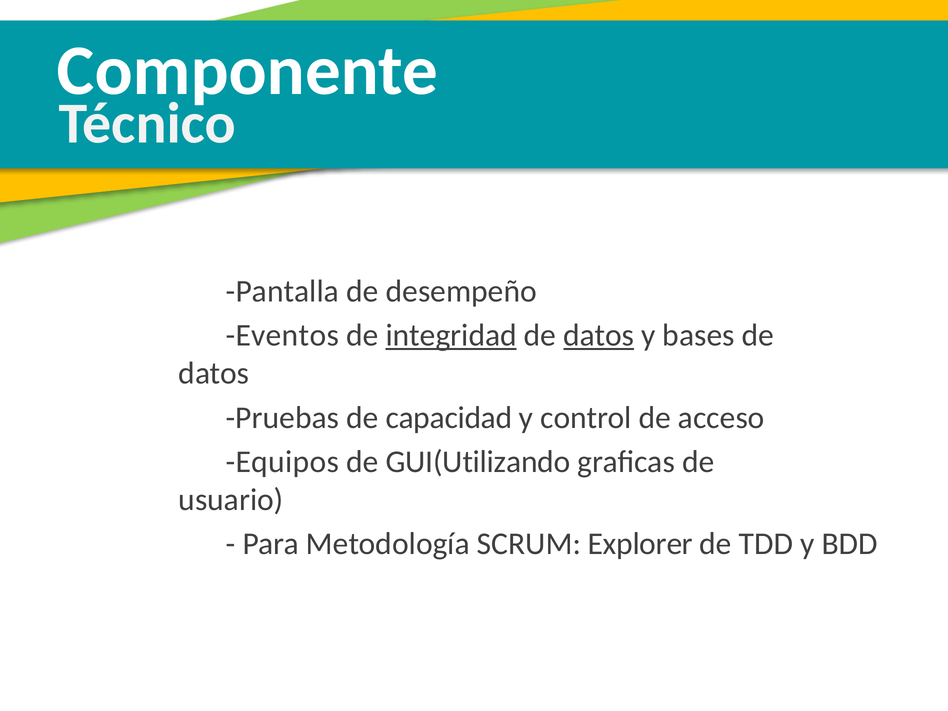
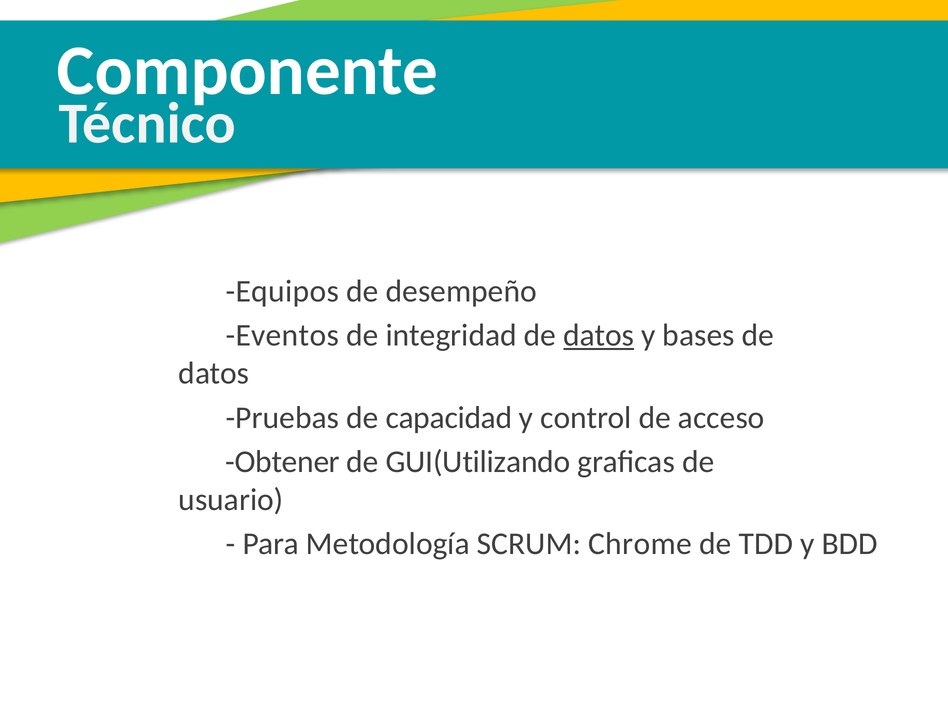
Pantalla: Pantalla -> Equipos
integridad underline: present -> none
Equipos: Equipos -> Obtener
Explorer: Explorer -> Chrome
